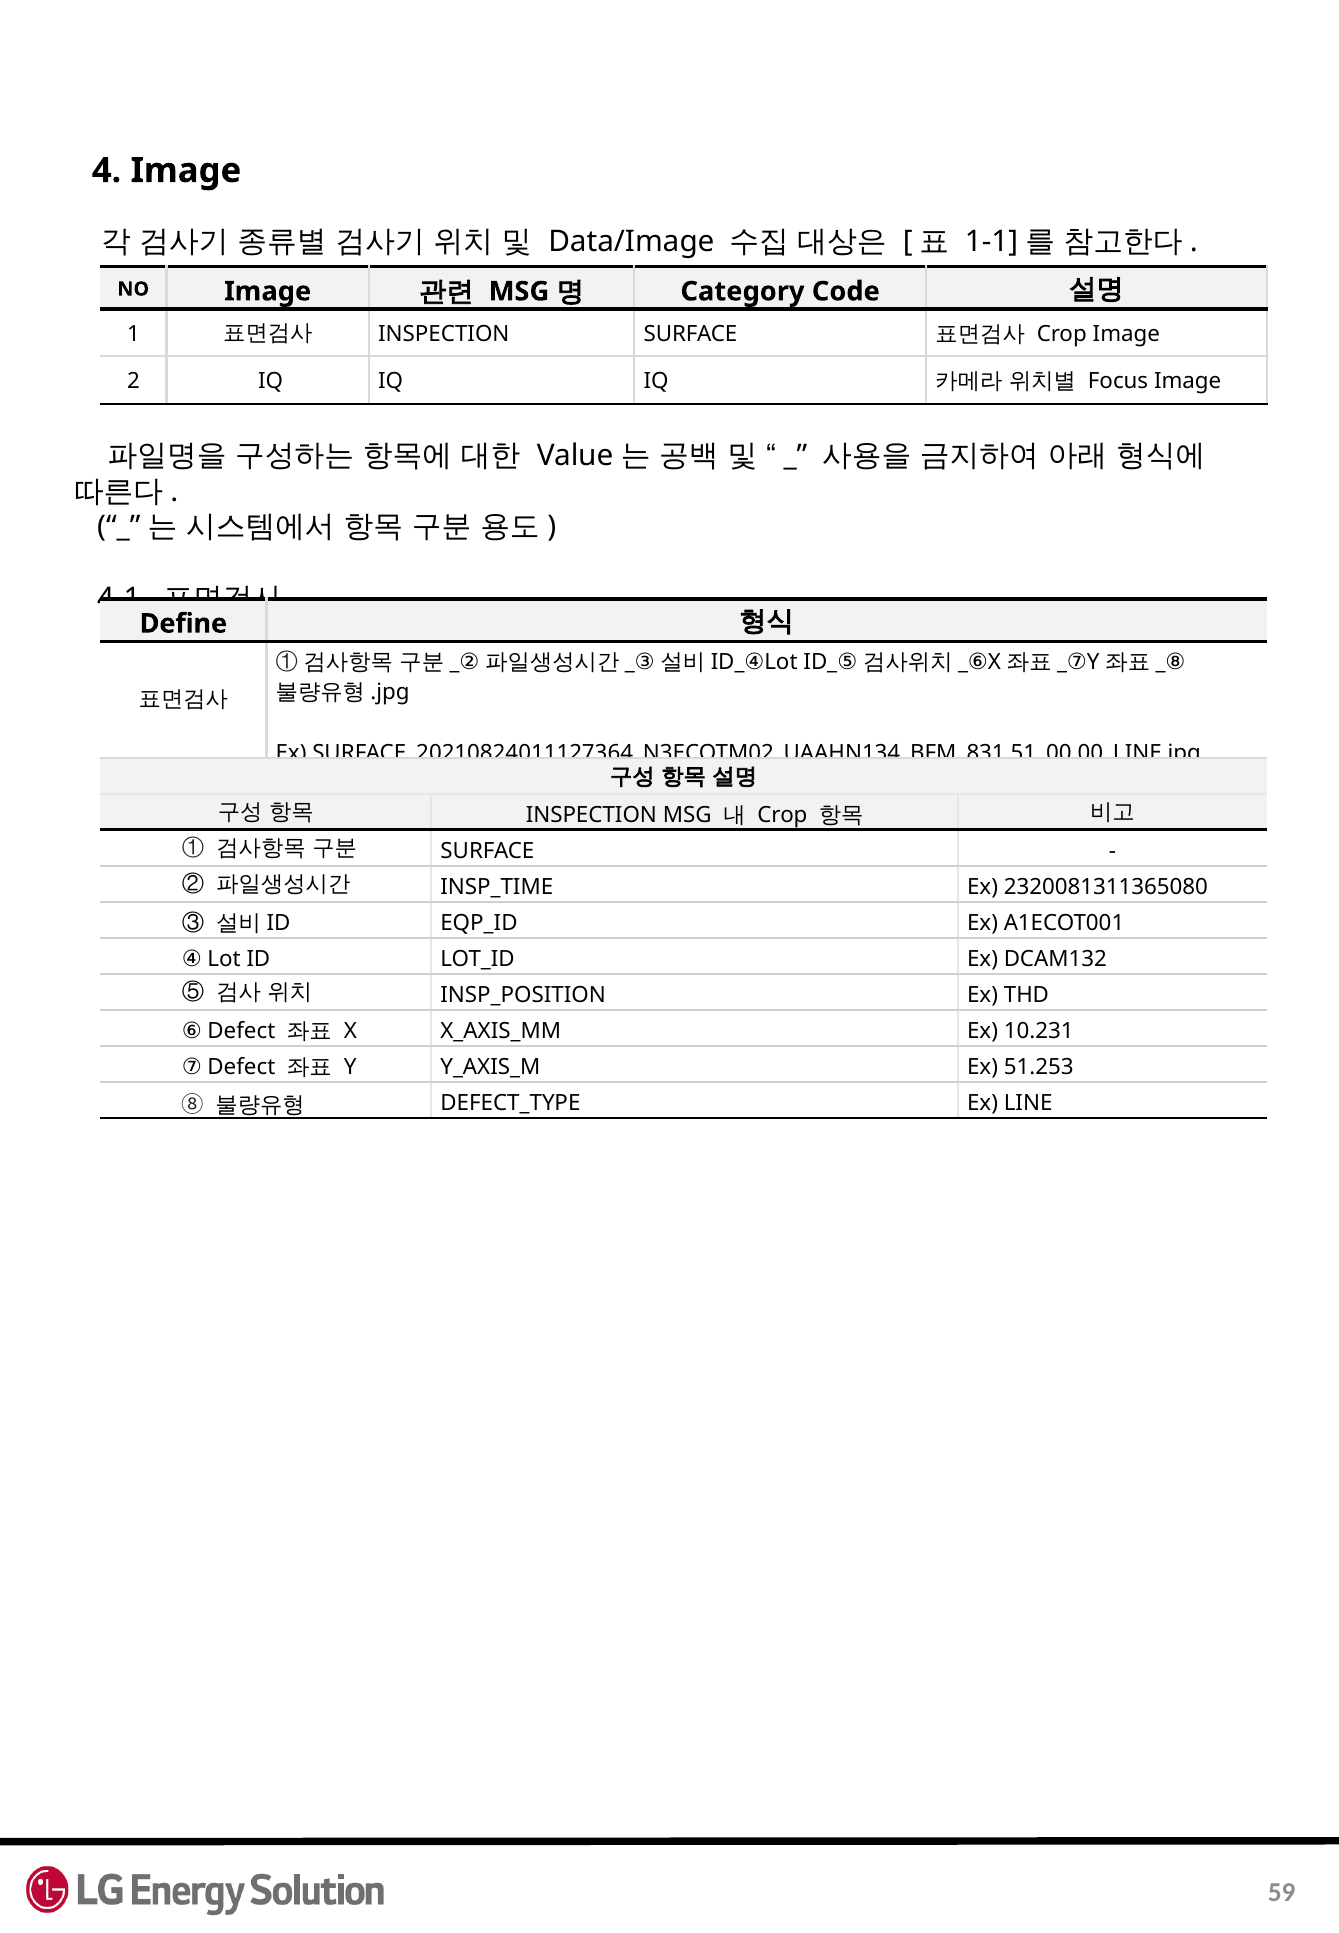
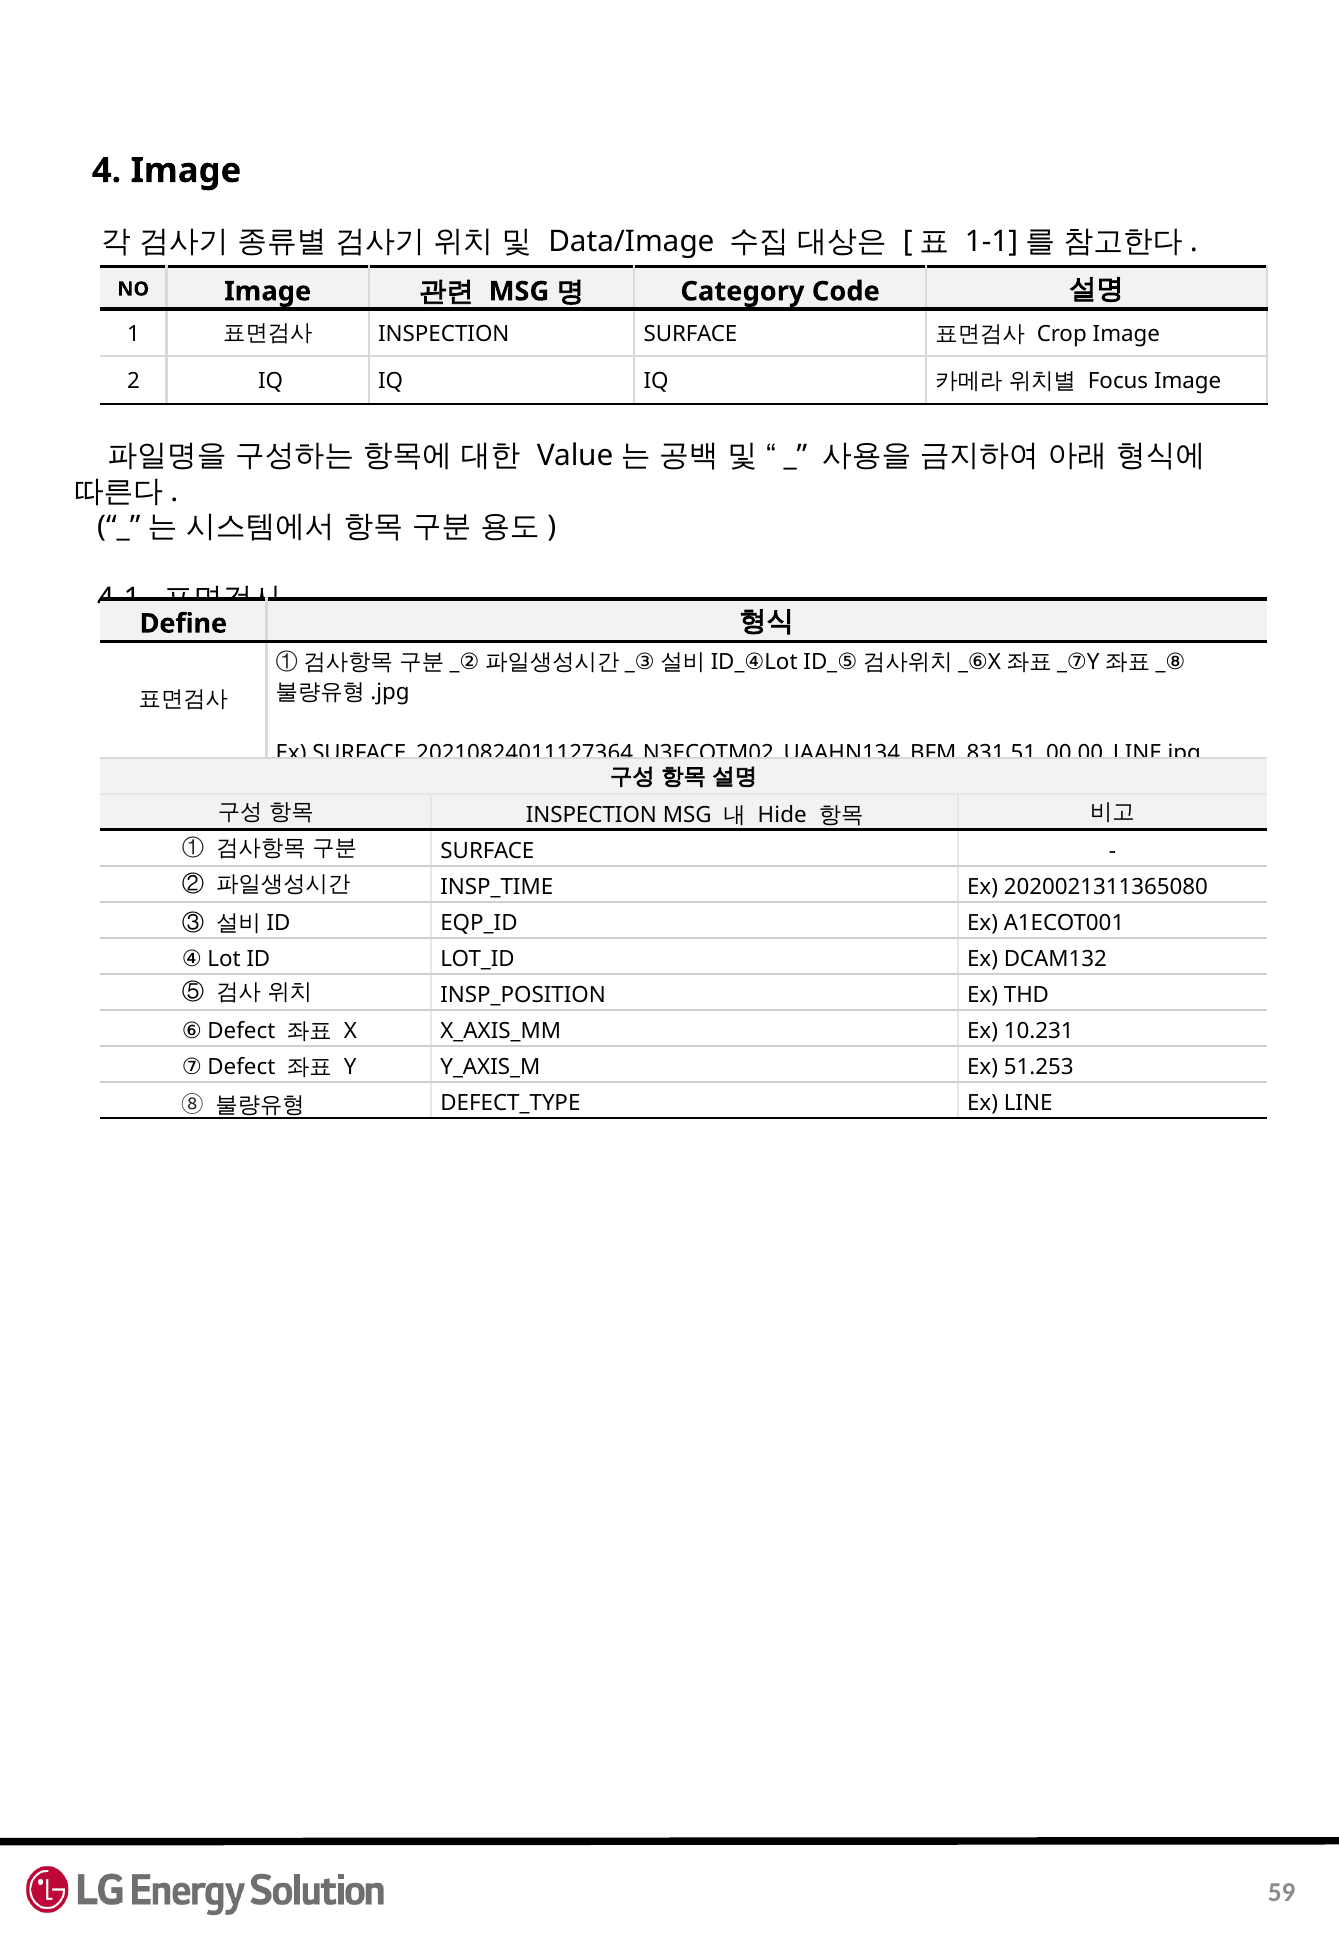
Crop at (782, 815): Crop -> Hide
2320081311365080: 2320081311365080 -> 2020021311365080
